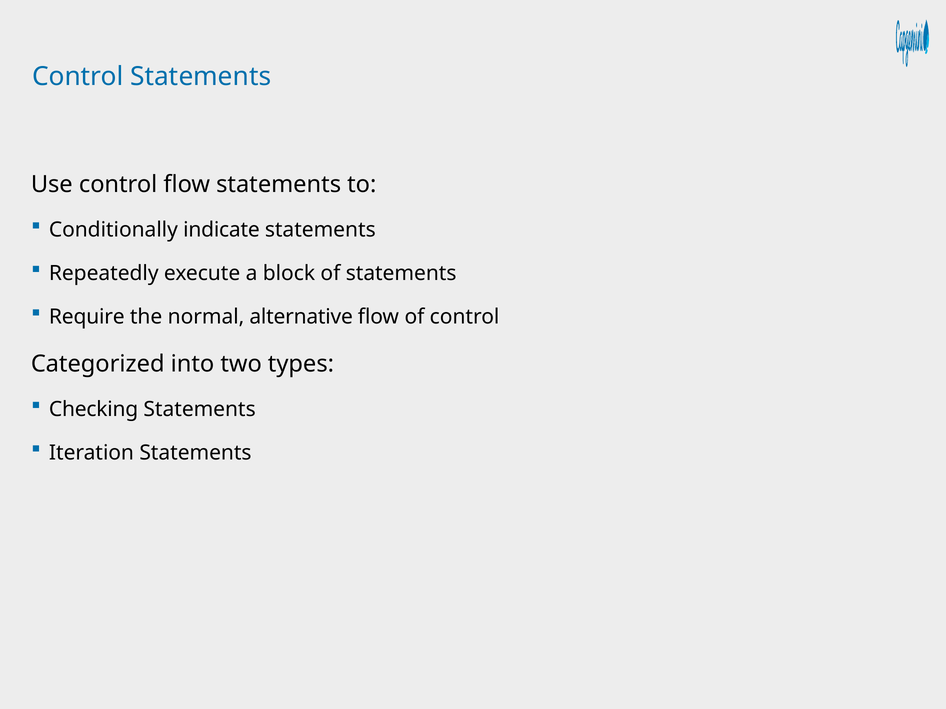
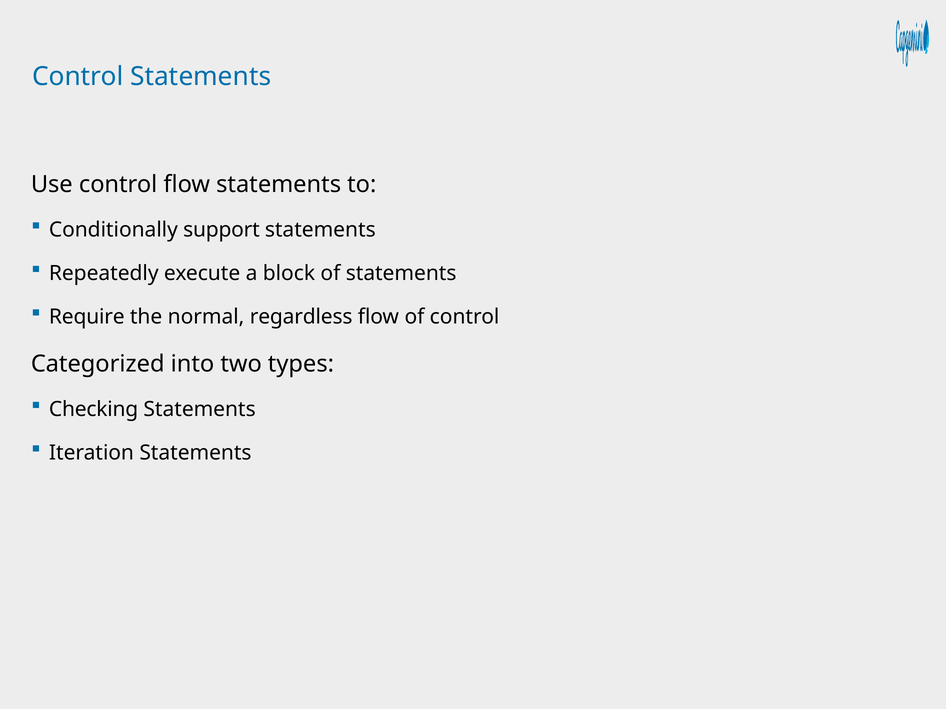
indicate: indicate -> support
alternative: alternative -> regardless
